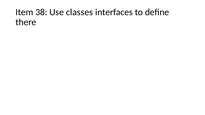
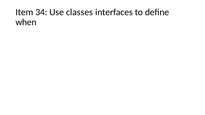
38: 38 -> 34
there: there -> when
